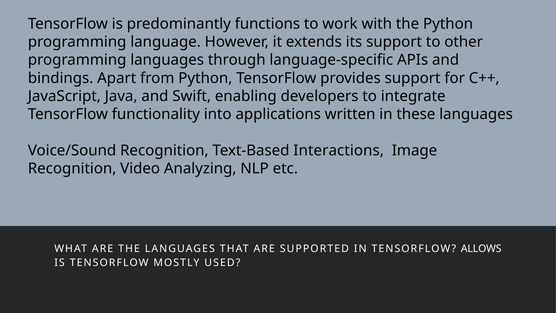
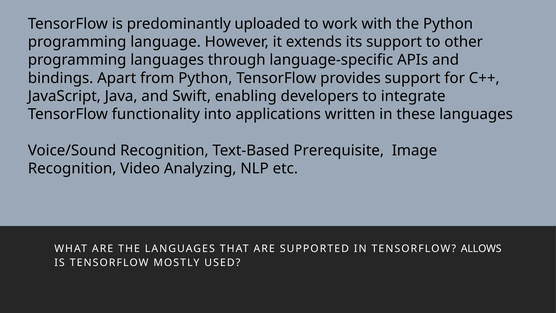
functions: functions -> uploaded
Interactions: Interactions -> Prerequisite
